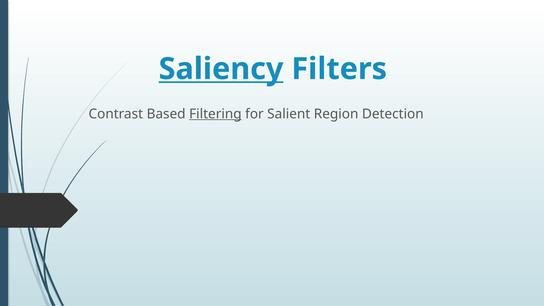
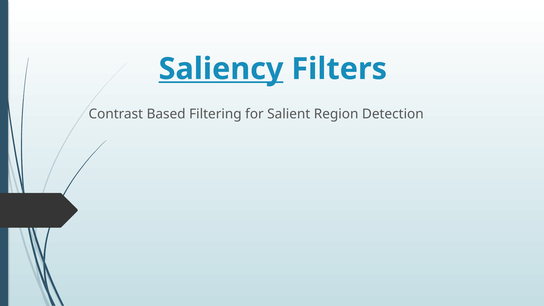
Filtering underline: present -> none
